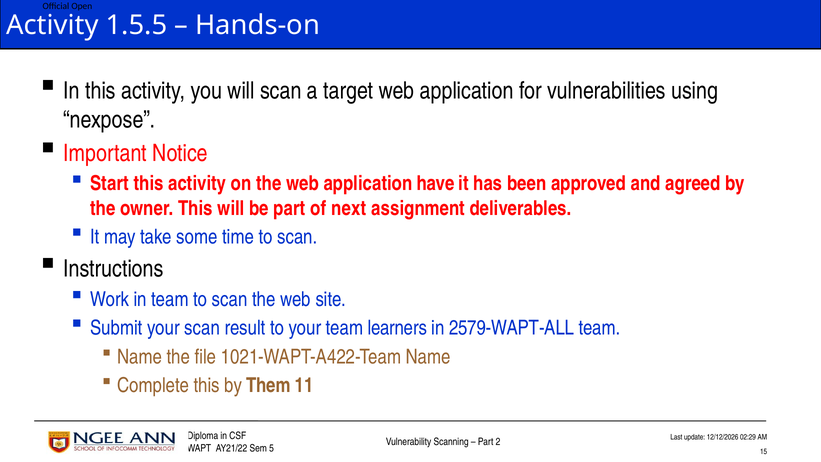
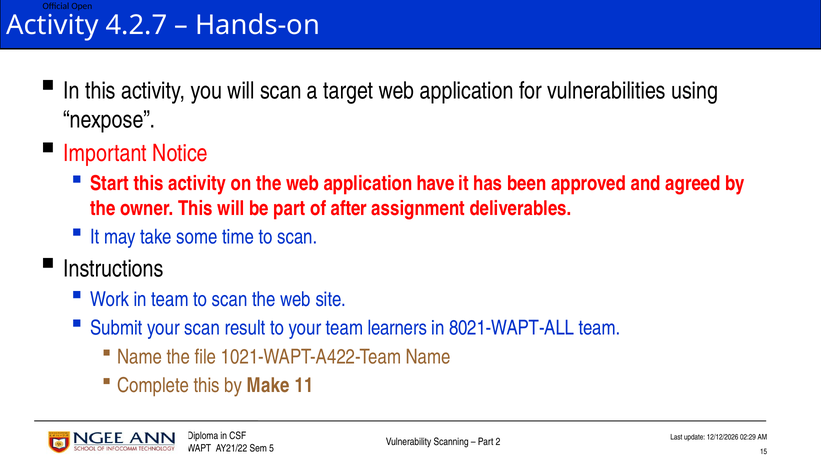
1.5.5: 1.5.5 -> 4.2.7
next: next -> after
2579-WAPT-ALL: 2579-WAPT-ALL -> 8021-WAPT-ALL
Them: Them -> Make
